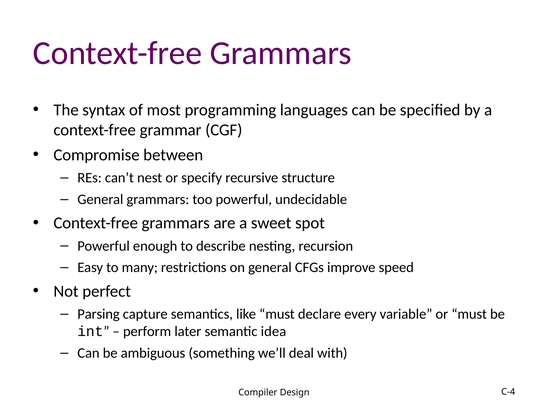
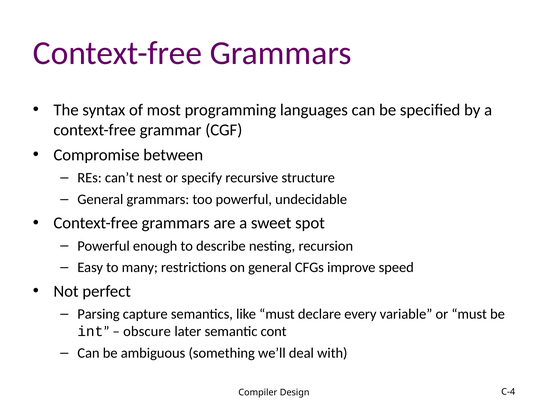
perform: perform -> obscure
idea: idea -> cont
